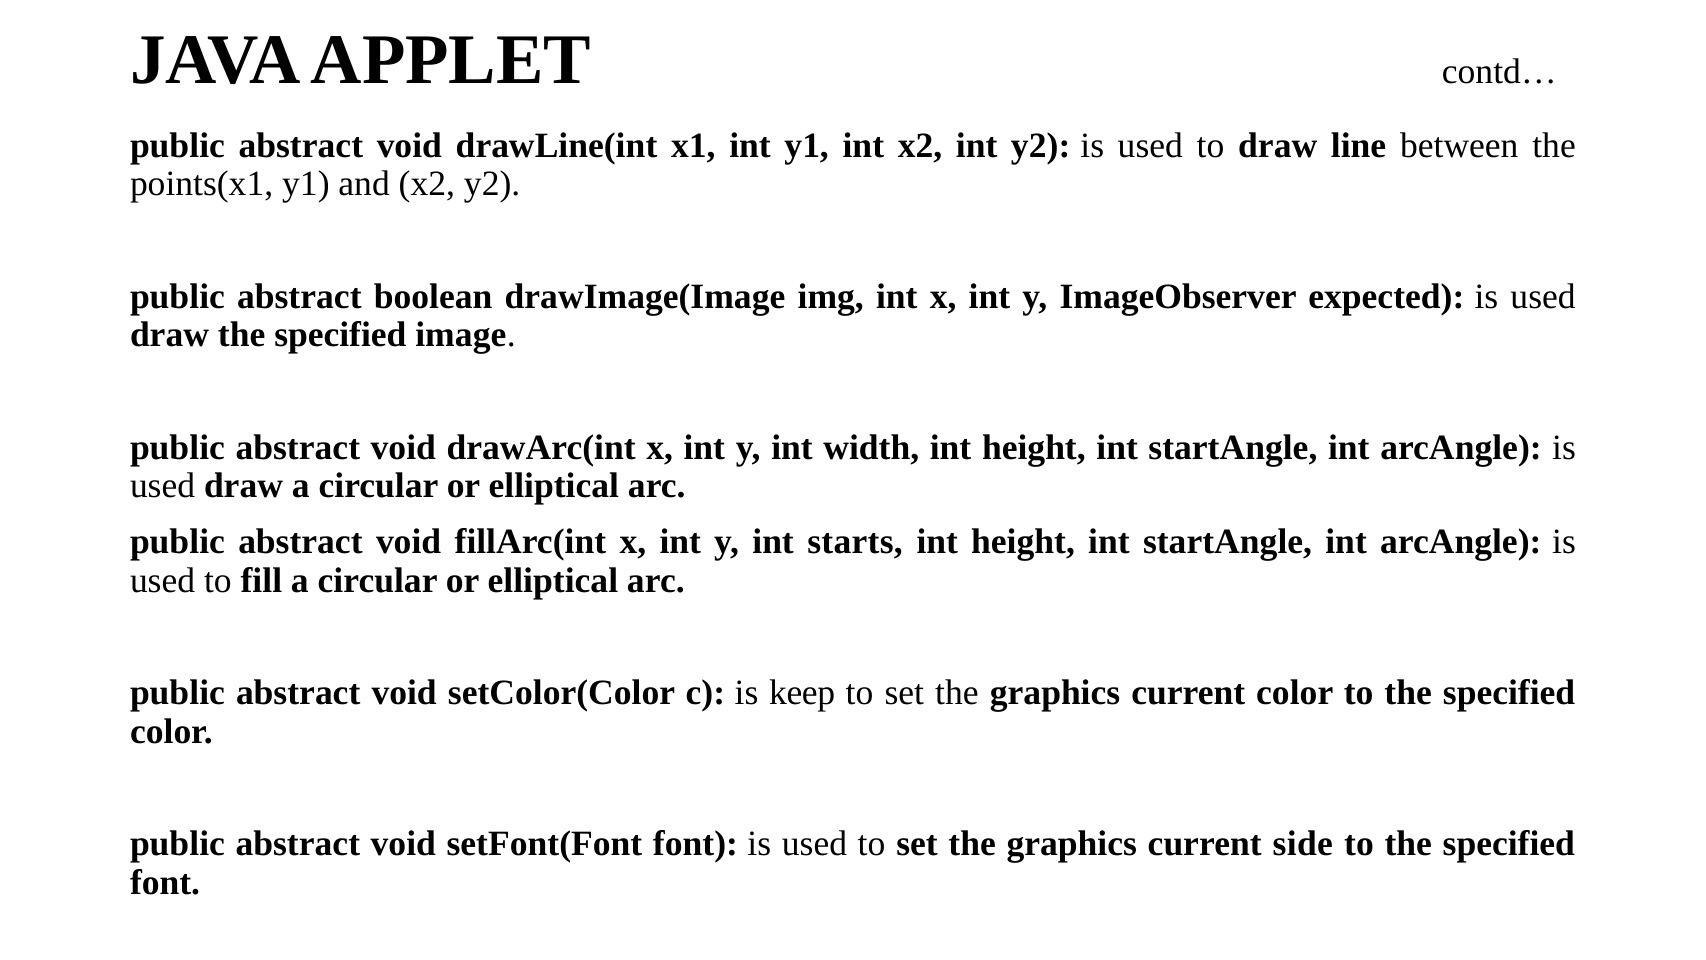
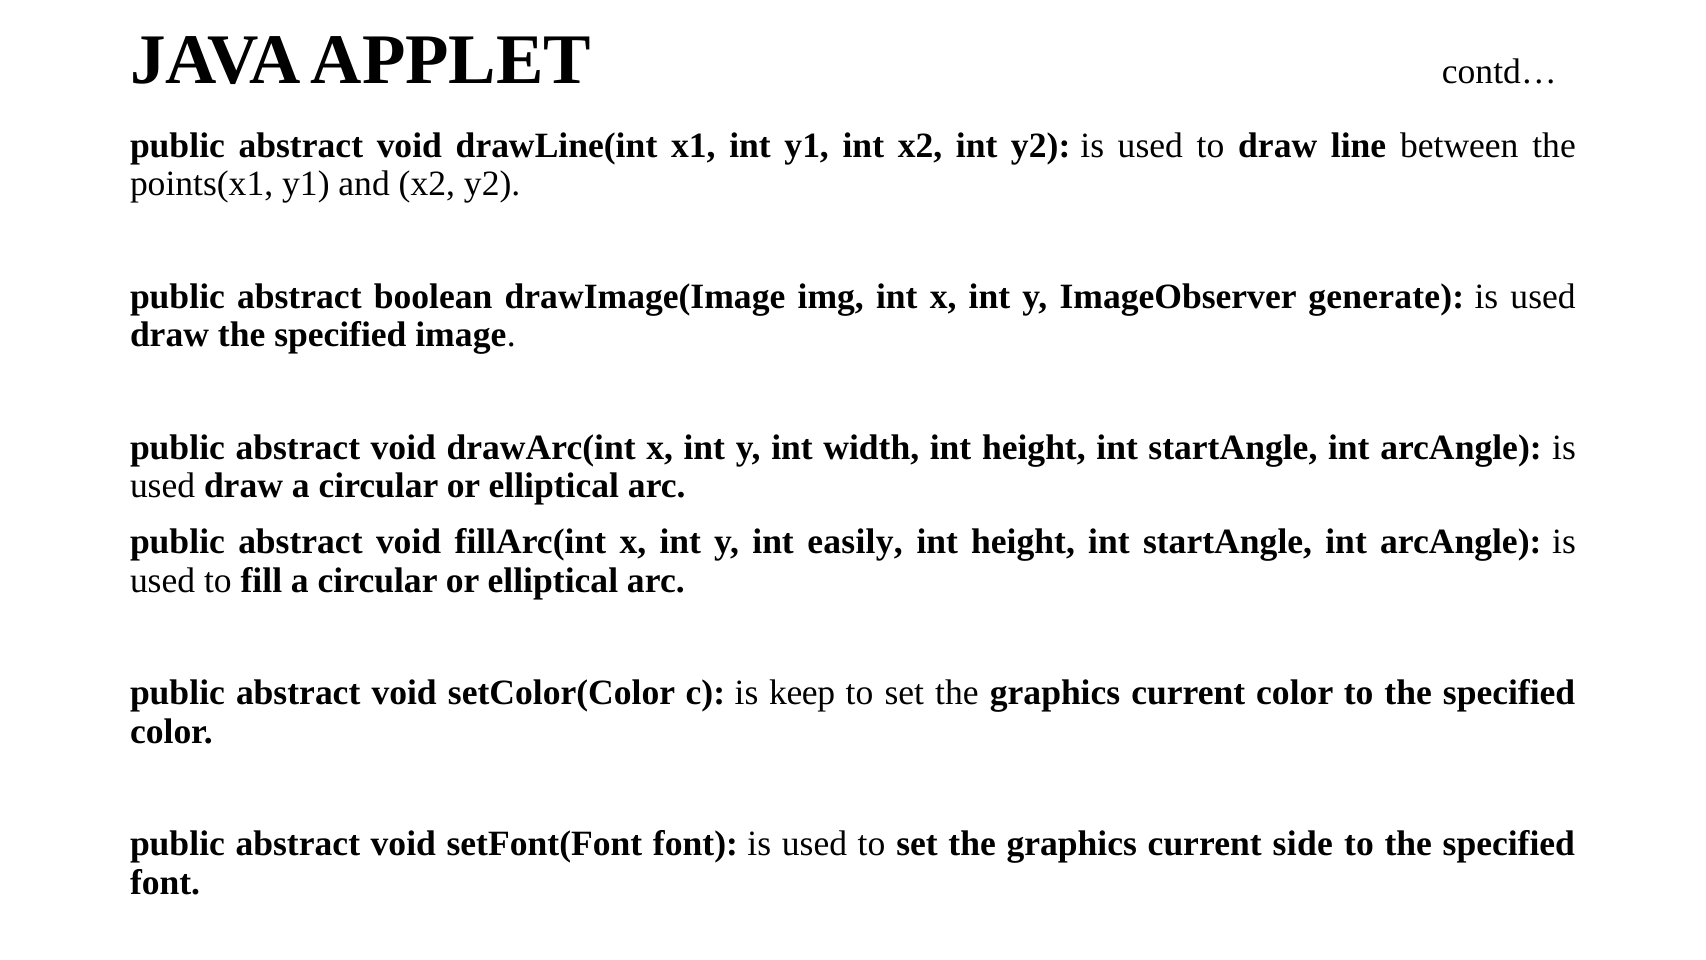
expected: expected -> generate
starts: starts -> easily
